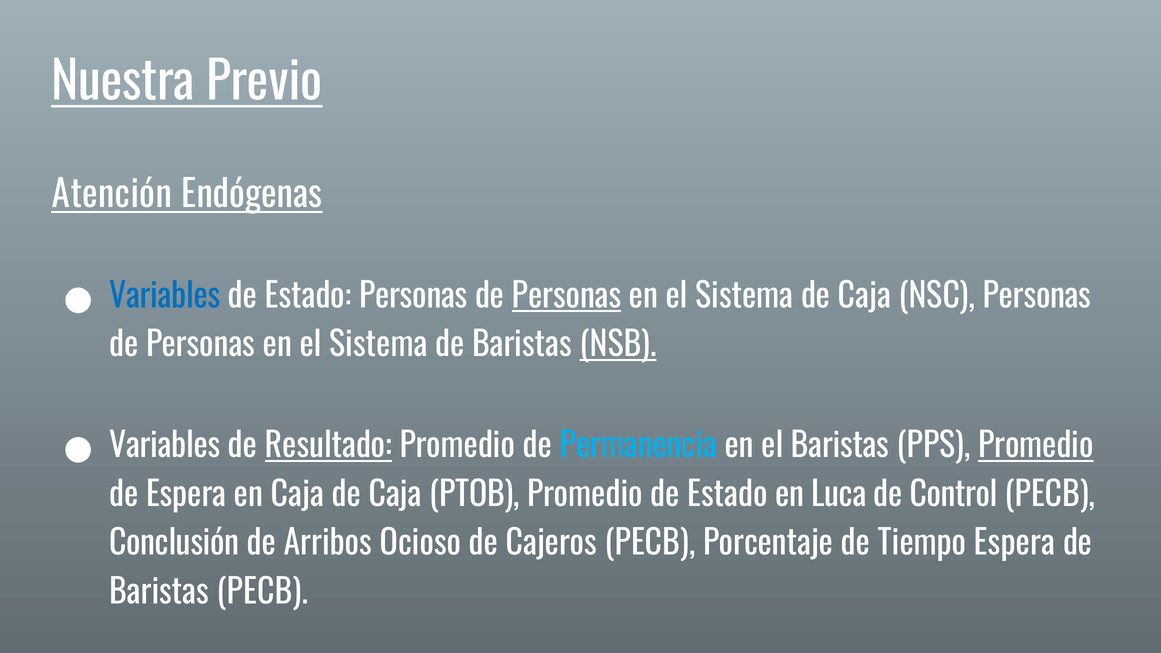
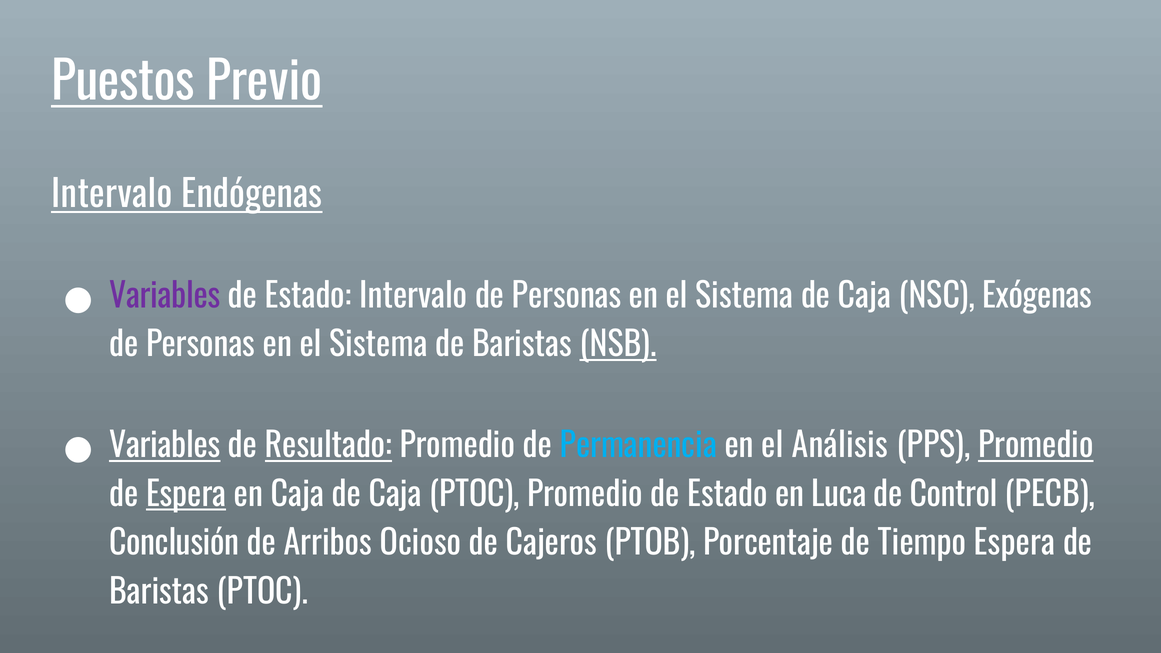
Nuestra: Nuestra -> Puestos
Atención at (112, 195): Atención -> Intervalo
Variables at (165, 297) colour: blue -> purple
Estado Personas: Personas -> Intervalo
Personas at (567, 297) underline: present -> none
NSC Personas: Personas -> Exógenas
Variables at (165, 446) underline: none -> present
el Baristas: Baristas -> Análisis
Espera at (186, 495) underline: none -> present
Caja PTOB: PTOB -> PTOC
Cajeros PECB: PECB -> PTOB
Baristas PECB: PECB -> PTOC
